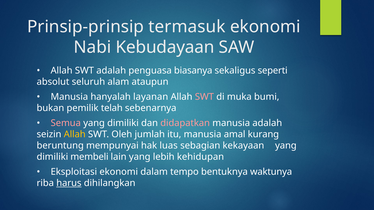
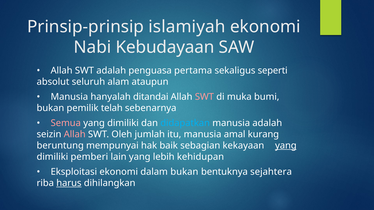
termasuk: termasuk -> islamiyah
biasanya: biasanya -> pertama
layanan: layanan -> ditandai
didapatkan colour: pink -> light blue
Allah at (75, 135) colour: yellow -> pink
luas: luas -> baik
yang at (286, 146) underline: none -> present
membeli: membeli -> pemberi
dalam tempo: tempo -> bukan
waktunya: waktunya -> sejahtera
